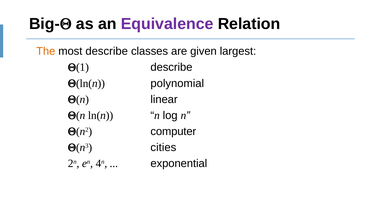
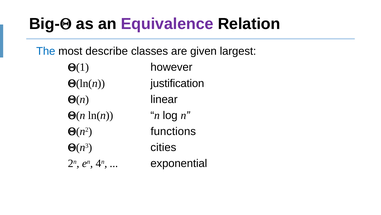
The colour: orange -> blue
describe at (171, 67): describe -> however
polynomial: polynomial -> justification
computer: computer -> functions
